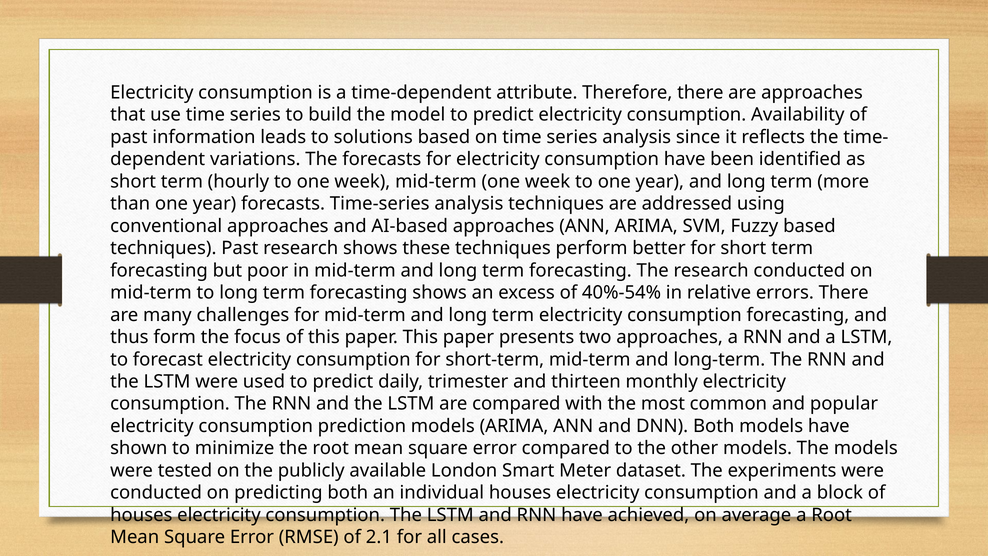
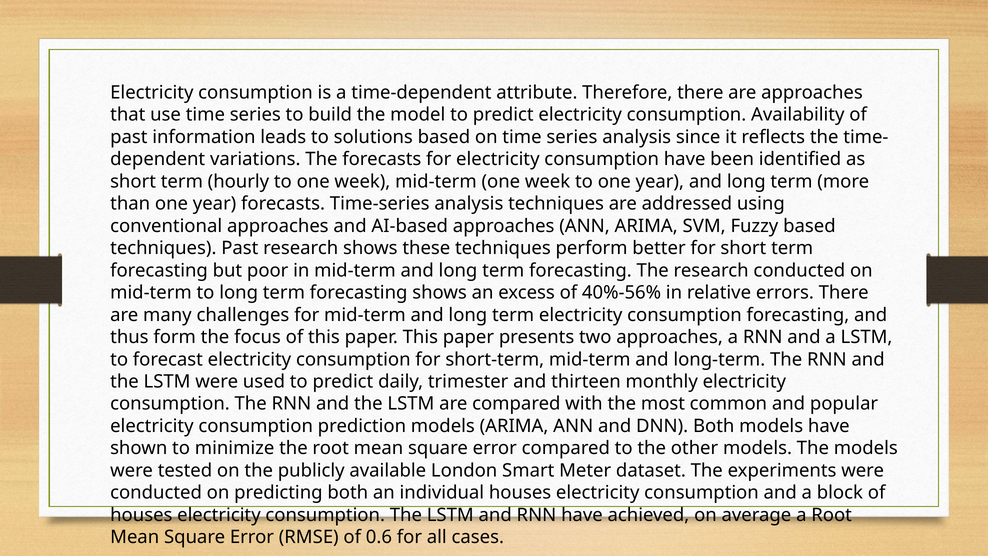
40%-54%: 40%-54% -> 40%-56%
2.1: 2.1 -> 0.6
